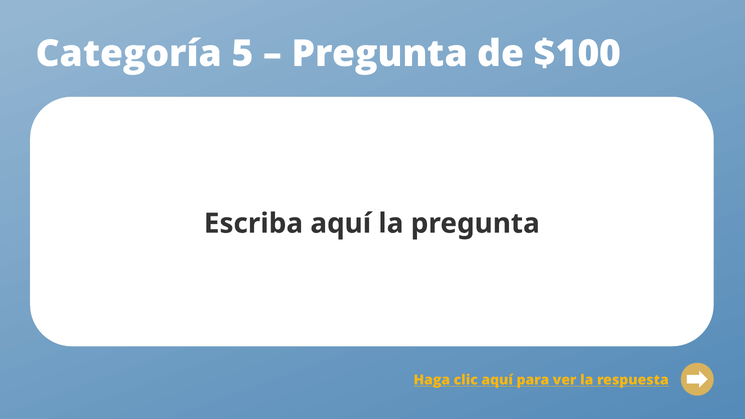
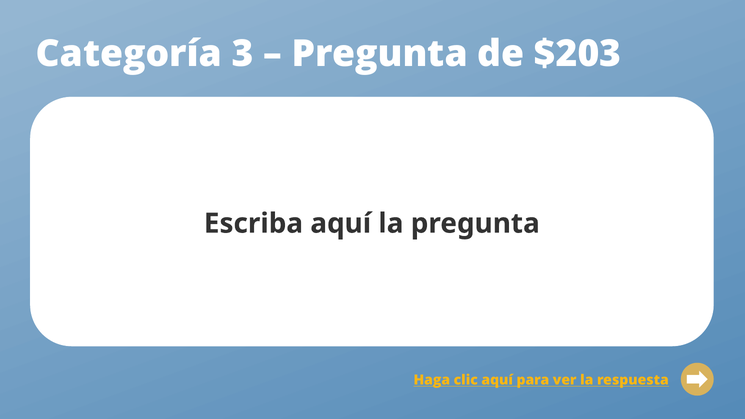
5: 5 -> 3
$100: $100 -> $203
